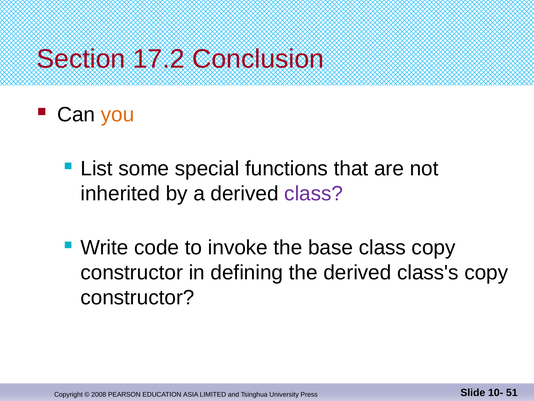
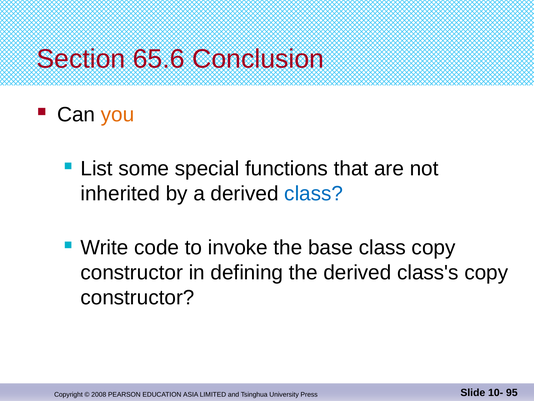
17.2: 17.2 -> 65.6
class at (314, 193) colour: purple -> blue
51: 51 -> 95
